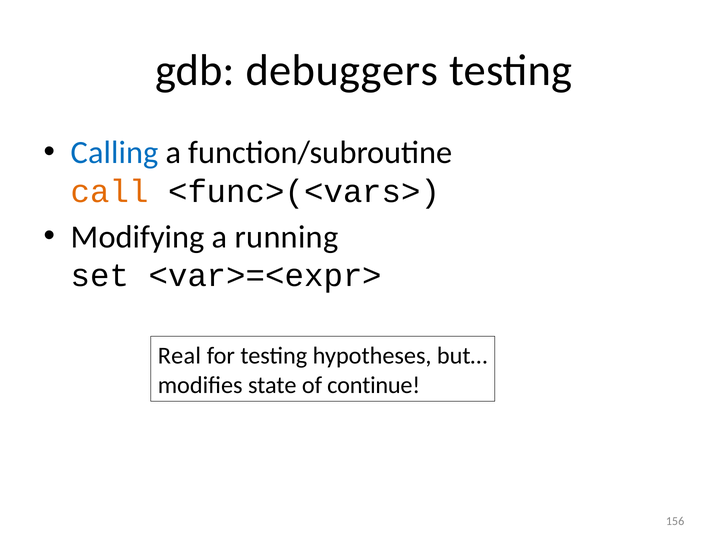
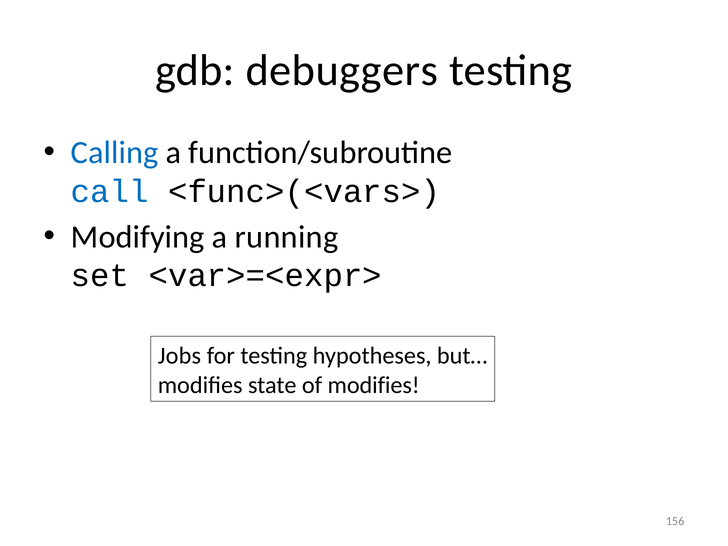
call colour: orange -> blue
Real: Real -> Jobs
of continue: continue -> modifies
